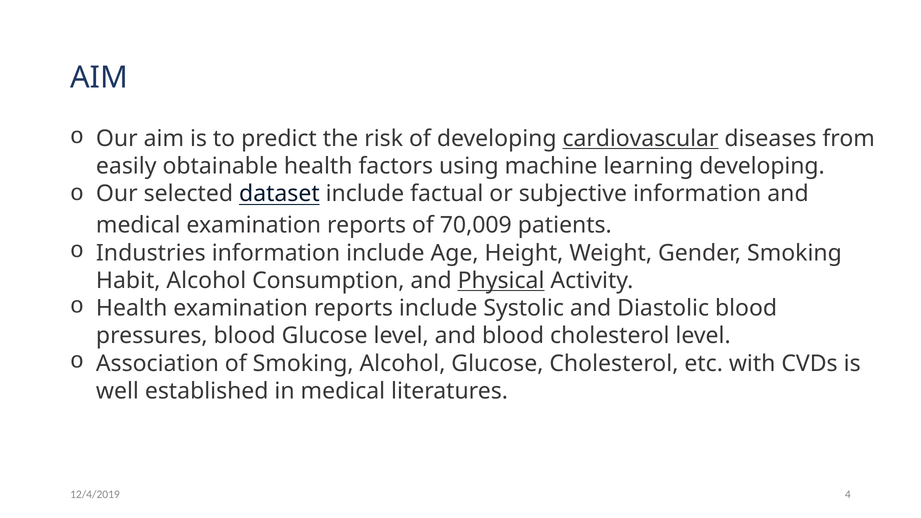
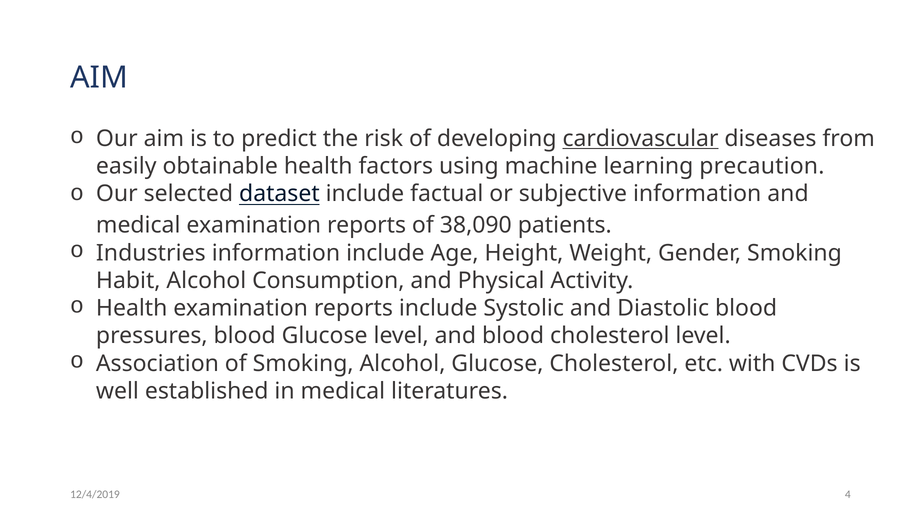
learning developing: developing -> precaution
70,009: 70,009 -> 38,090
Physical underline: present -> none
